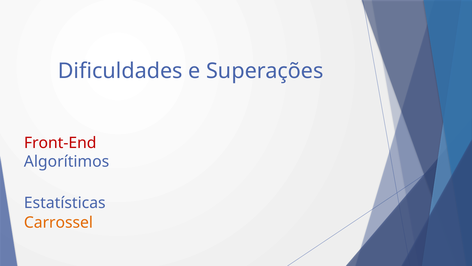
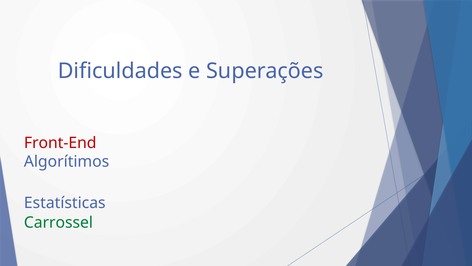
Carrossel colour: orange -> green
